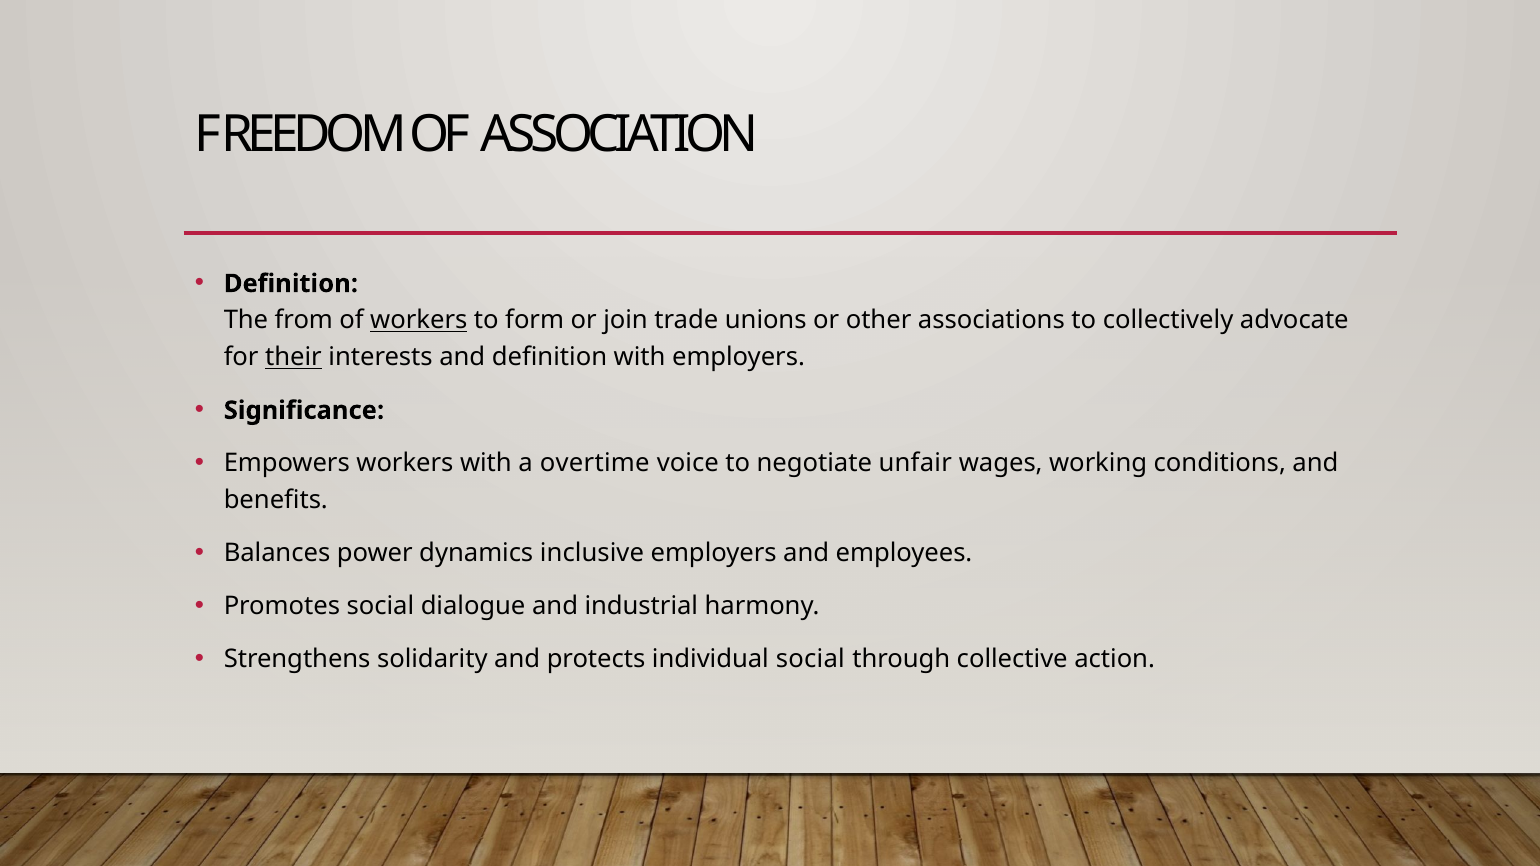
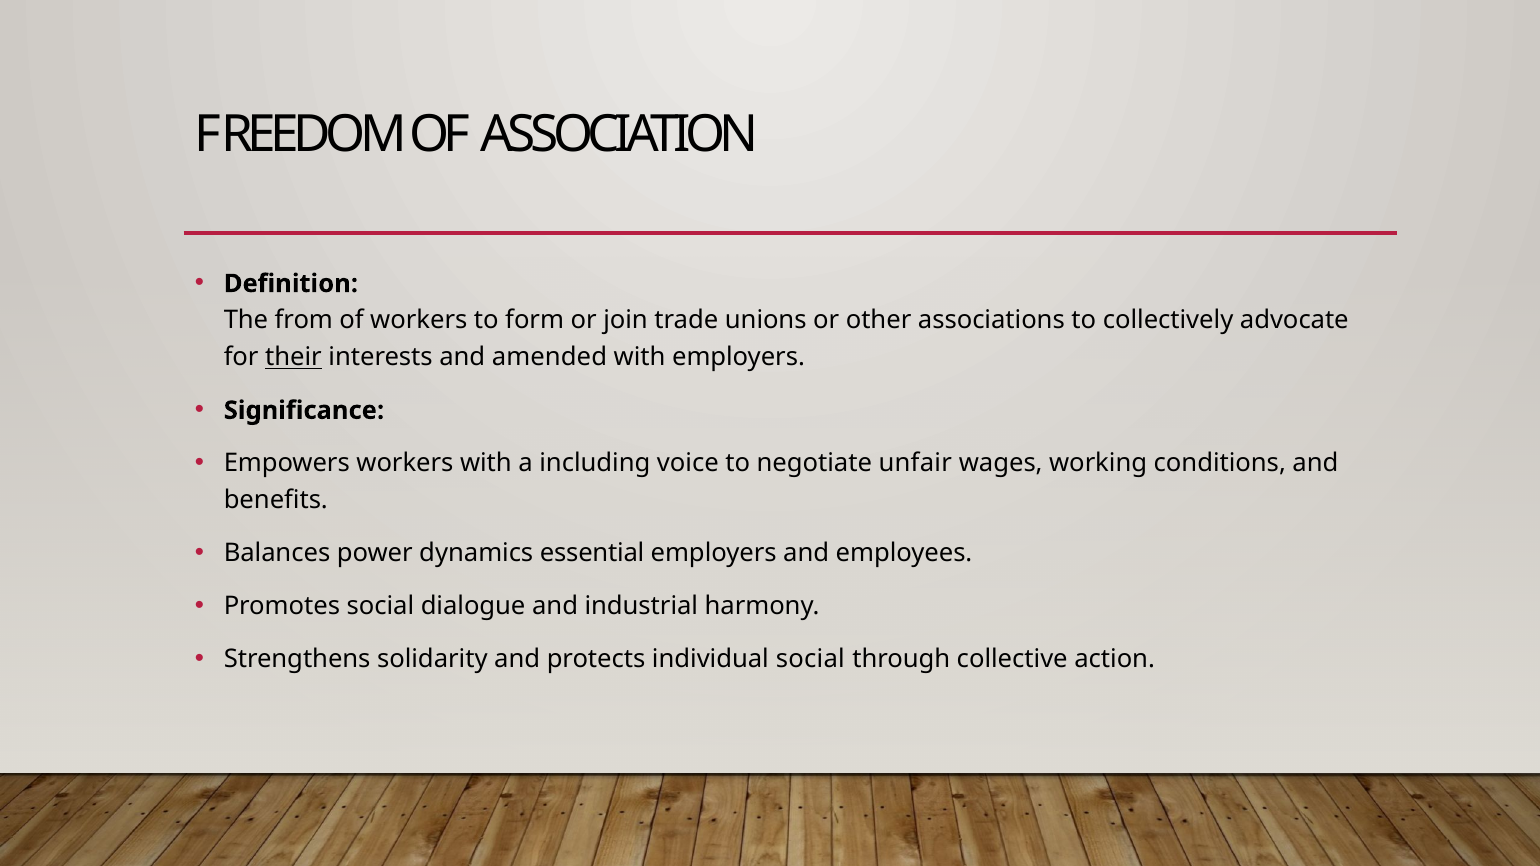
workers at (419, 321) underline: present -> none
and definition: definition -> amended
overtime: overtime -> including
inclusive: inclusive -> essential
